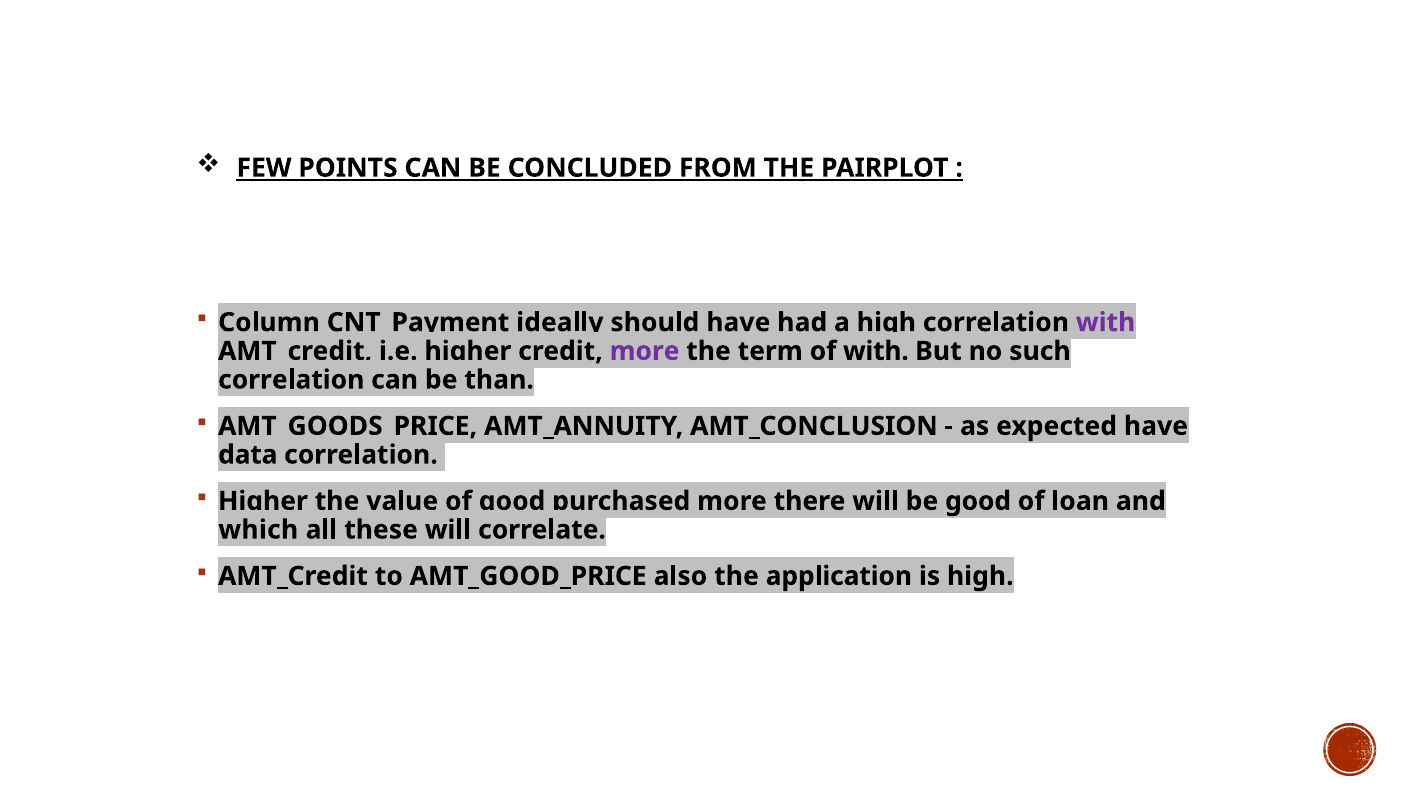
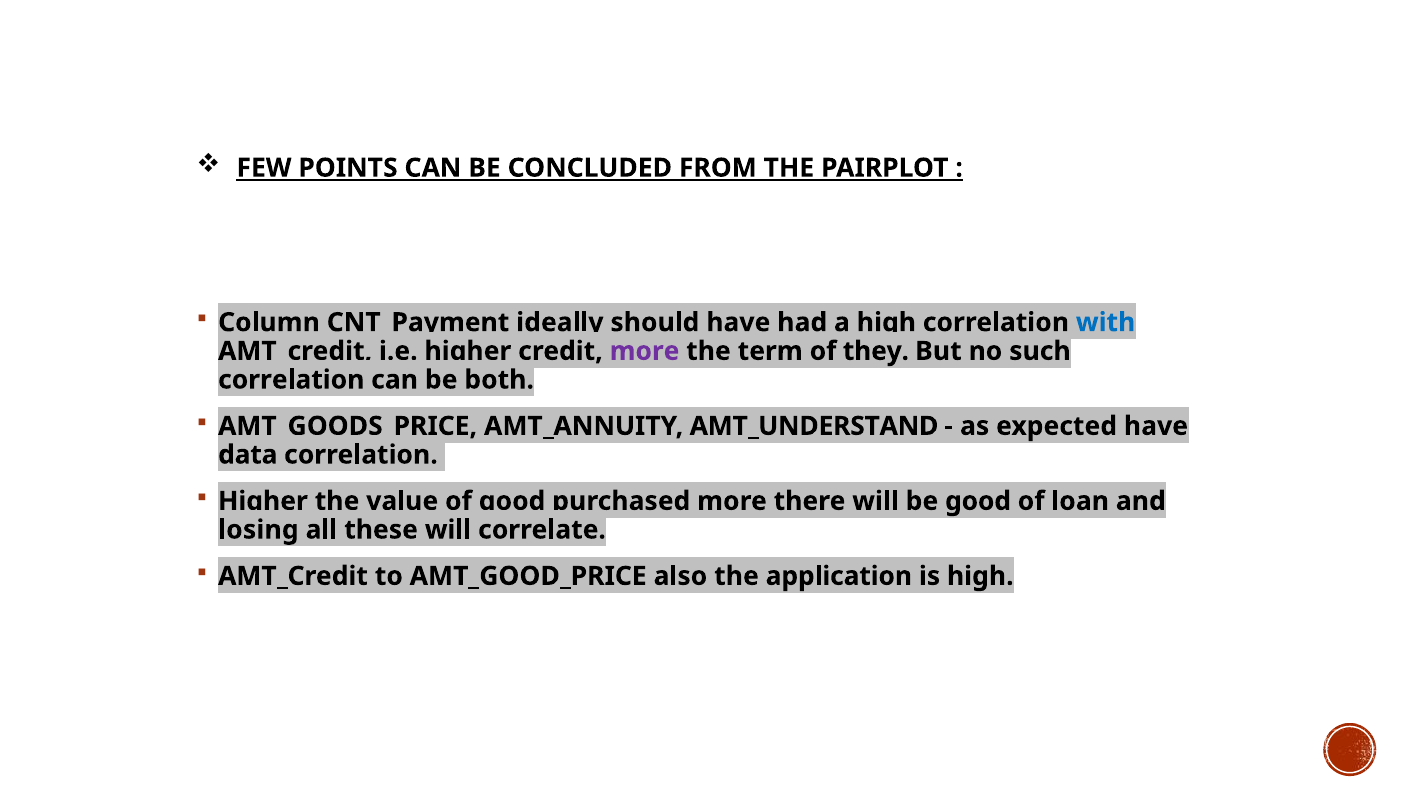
with at (1106, 322) colour: purple -> blue
of with: with -> they
than: than -> both
AMT_CONCLUSION: AMT_CONCLUSION -> AMT_UNDERSTAND
which: which -> losing
